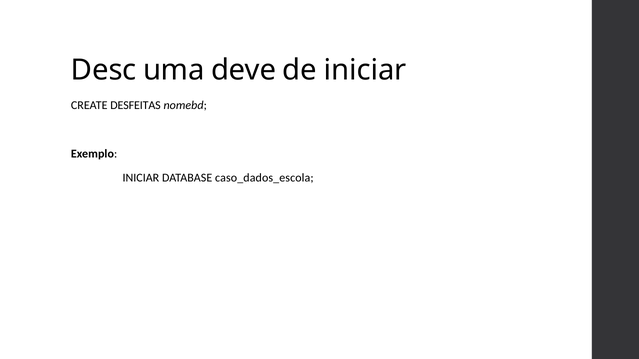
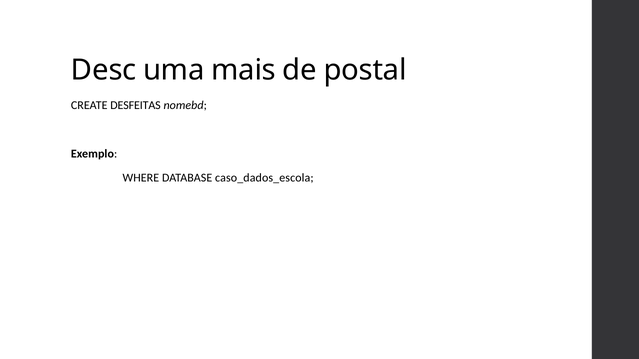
deve: deve -> mais
de iniciar: iniciar -> postal
INICIAR at (141, 178): INICIAR -> WHERE
